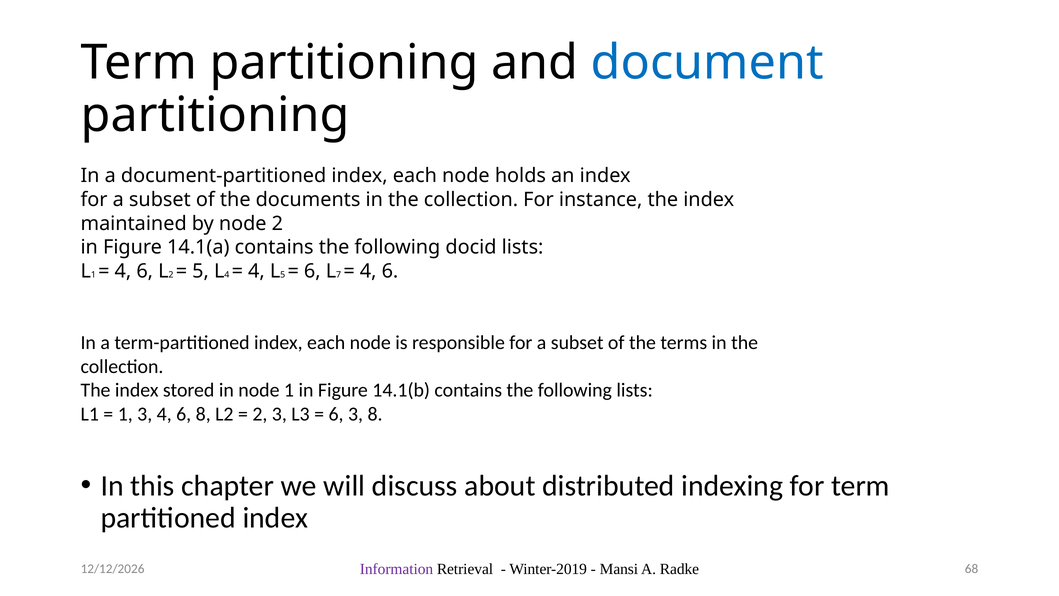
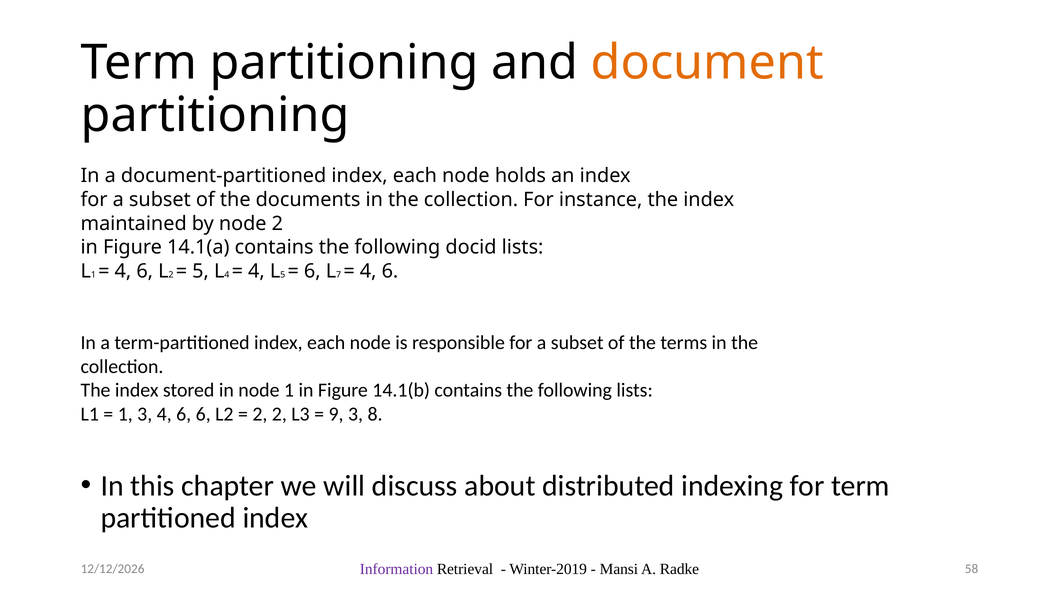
document colour: blue -> orange
6 8: 8 -> 6
2 3: 3 -> 2
6 at (336, 414): 6 -> 9
68: 68 -> 58
